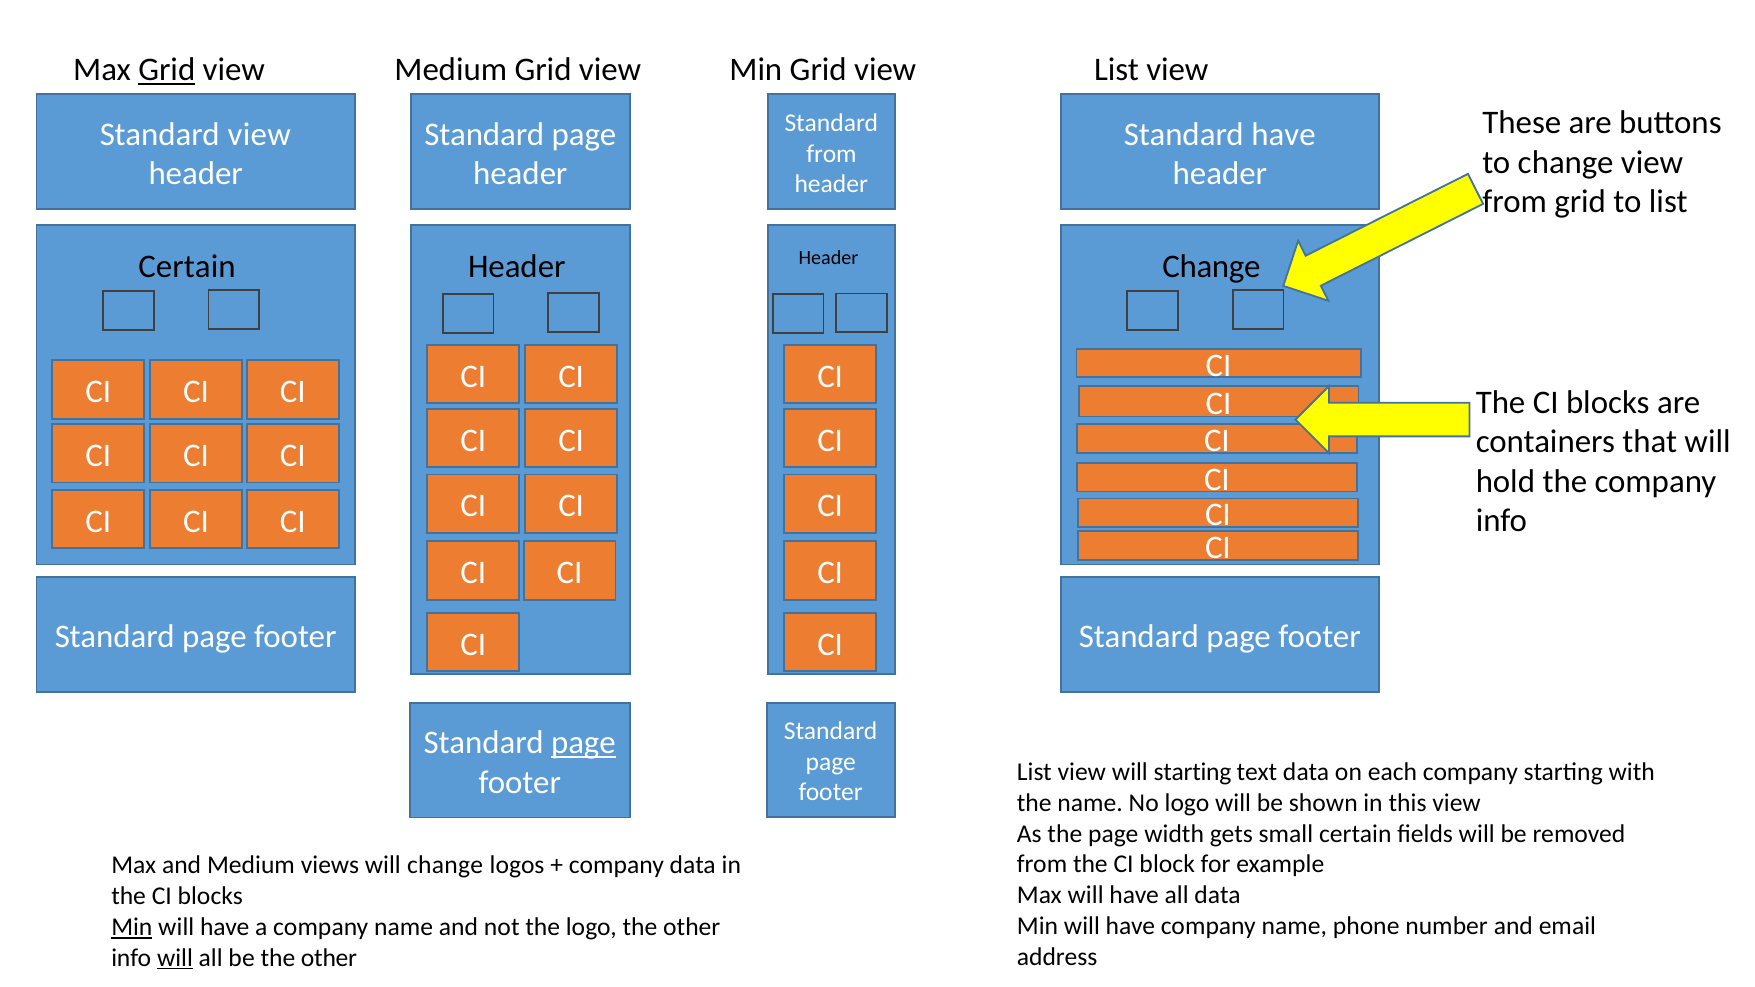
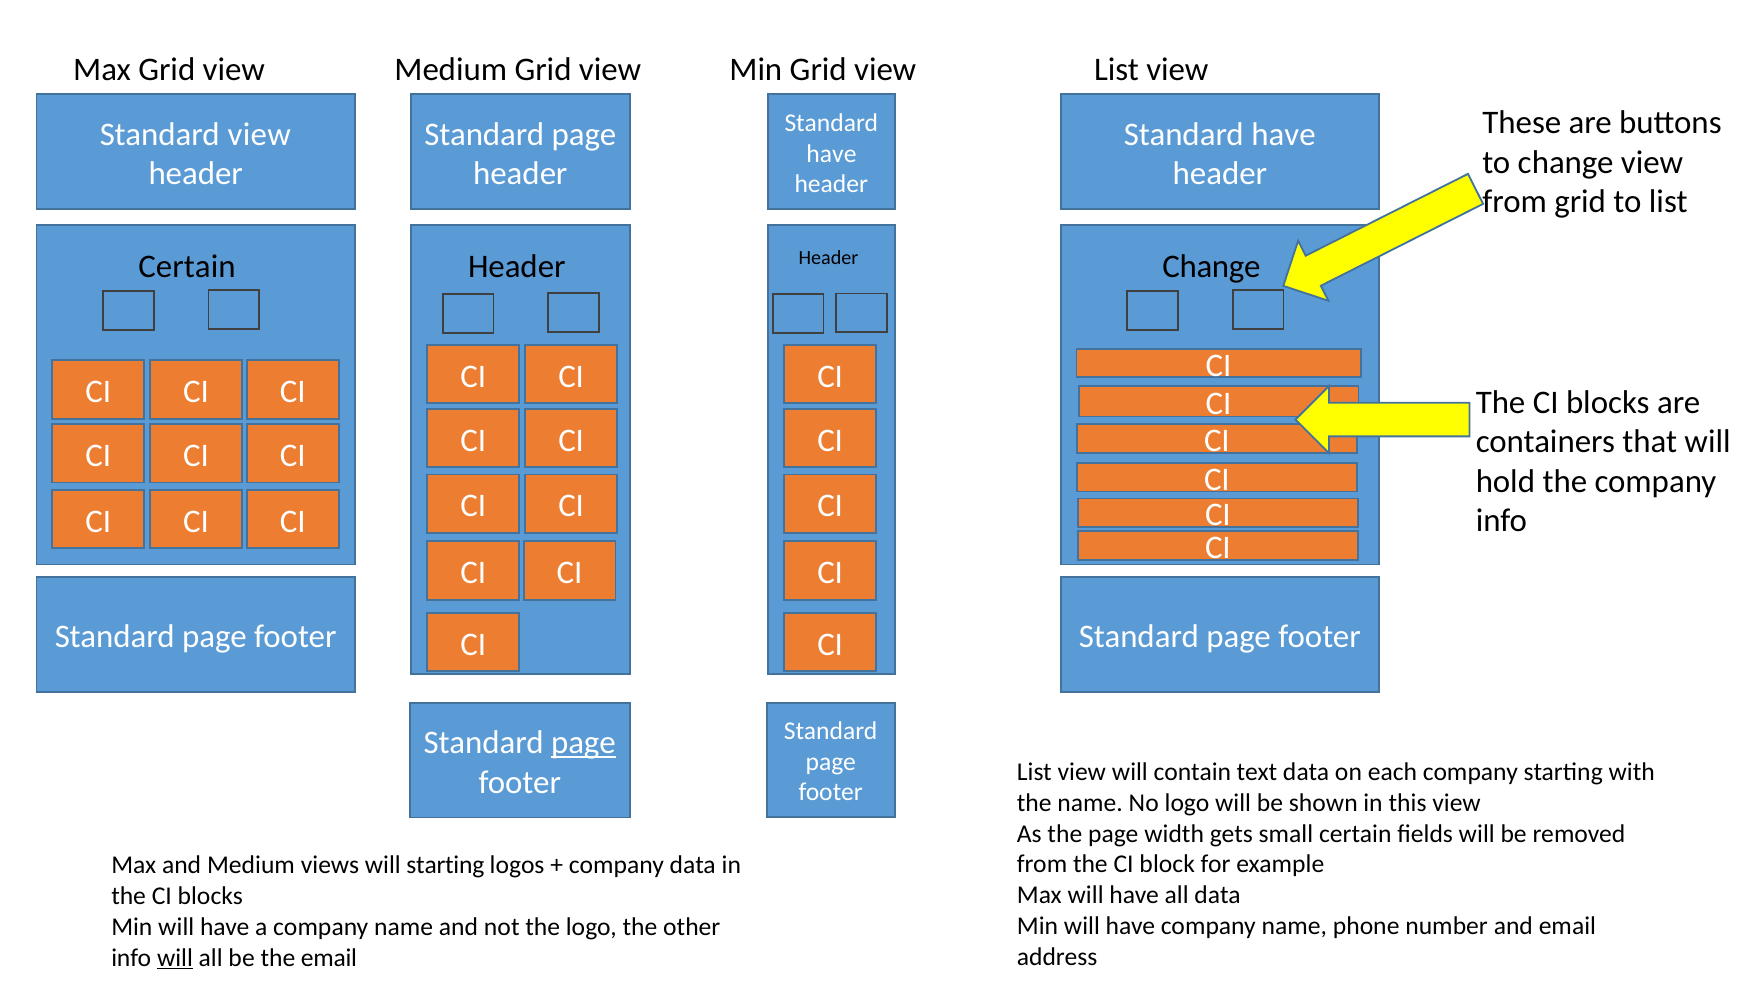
Grid at (167, 70) underline: present -> none
from at (831, 154): from -> have
will starting: starting -> contain
will change: change -> starting
Min at (132, 927) underline: present -> none
be the other: other -> email
